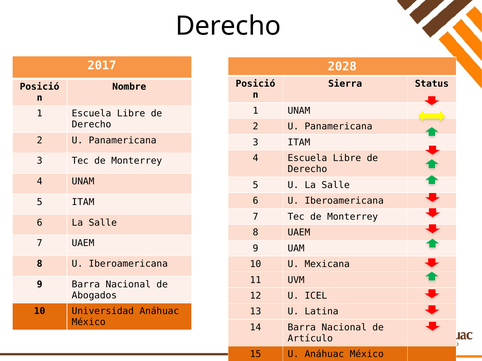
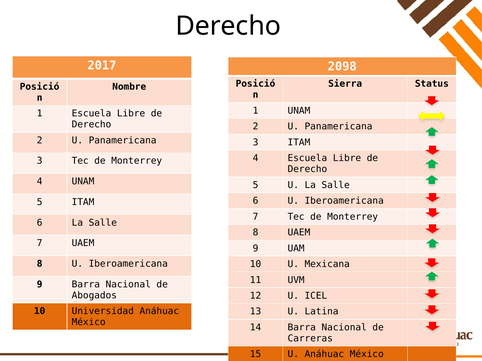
2028: 2028 -> 2098
Artículo: Artículo -> Carreras
